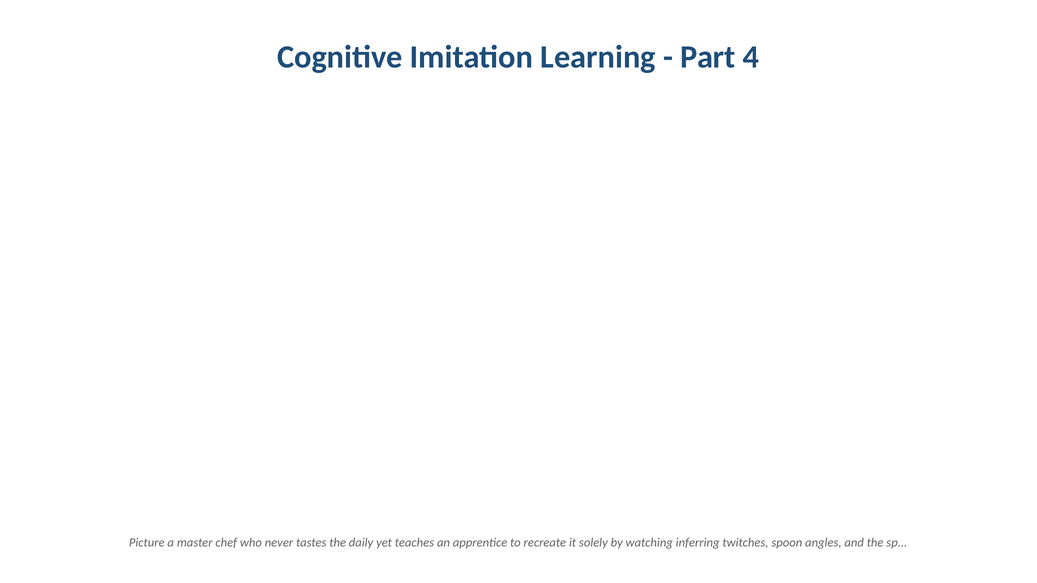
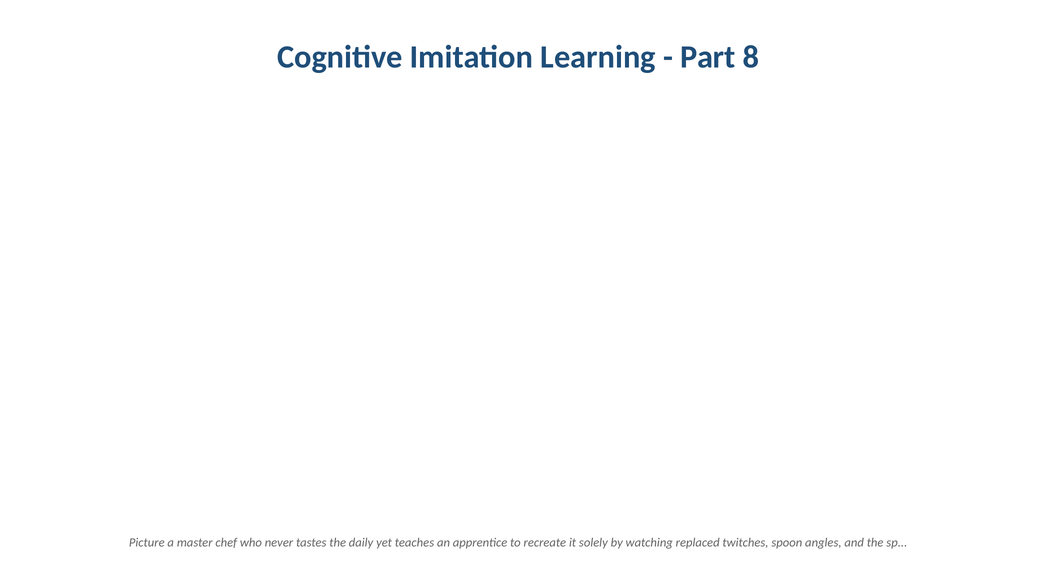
4: 4 -> 8
inferring: inferring -> replaced
